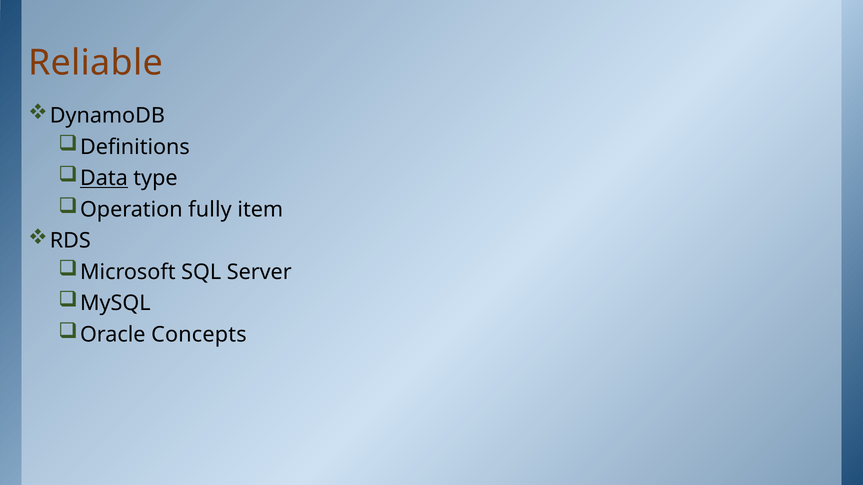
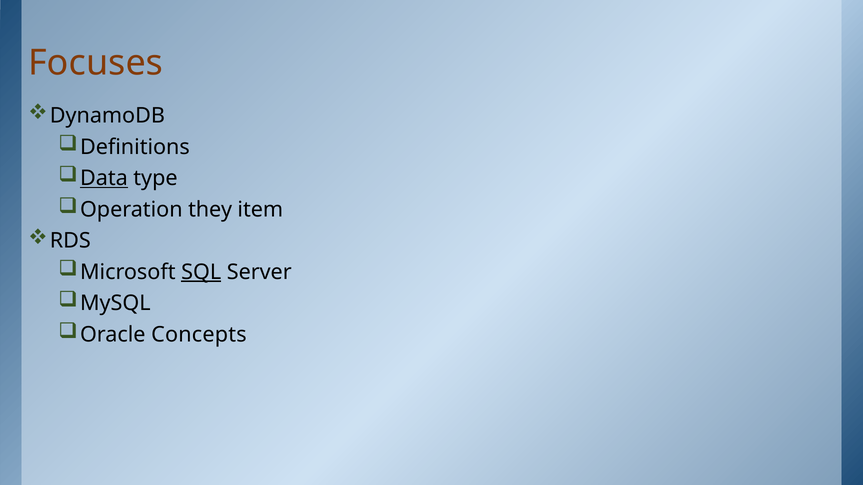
Reliable: Reliable -> Focuses
fully: fully -> they
SQL underline: none -> present
